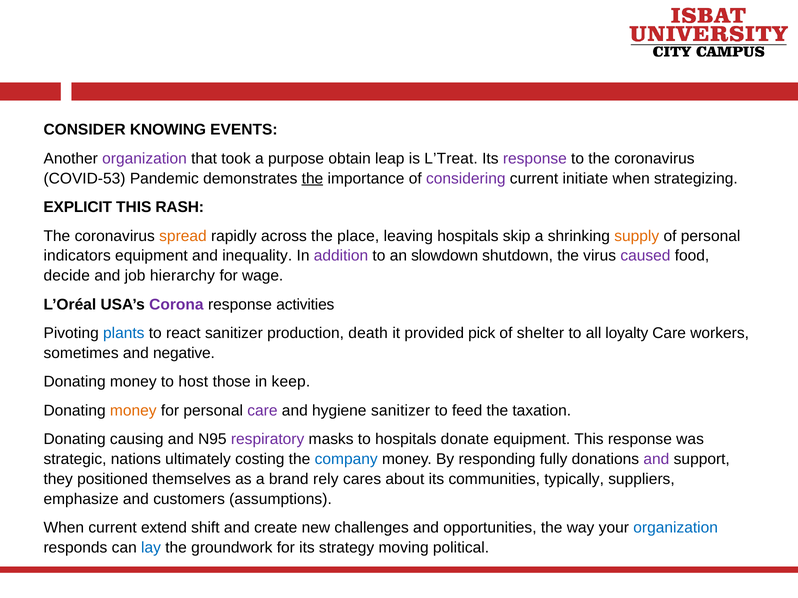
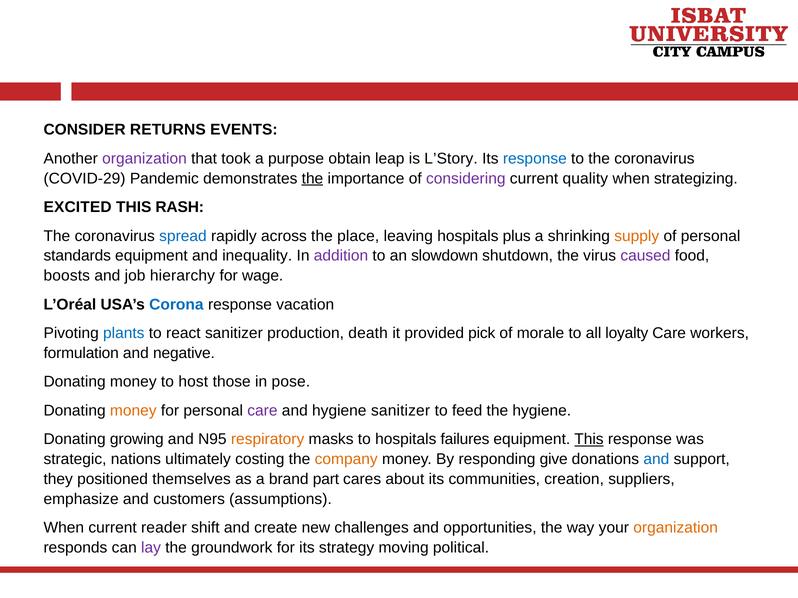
KNOWING: KNOWING -> RETURNS
L’Treat: L’Treat -> L’Story
response at (535, 159) colour: purple -> blue
COVID-53: COVID-53 -> COVID-29
initiate: initiate -> quality
EXPLICIT: EXPLICIT -> EXCITED
spread colour: orange -> blue
skip: skip -> plus
indicators: indicators -> standards
decide: decide -> boosts
Corona colour: purple -> blue
activities: activities -> vacation
shelter: shelter -> morale
sometimes: sometimes -> formulation
keep: keep -> pose
the taxation: taxation -> hygiene
causing: causing -> growing
respiratory colour: purple -> orange
donate: donate -> failures
This at (589, 440) underline: none -> present
company colour: blue -> orange
fully: fully -> give
and at (656, 460) colour: purple -> blue
rely: rely -> part
typically: typically -> creation
extend: extend -> reader
organization at (676, 528) colour: blue -> orange
lay colour: blue -> purple
